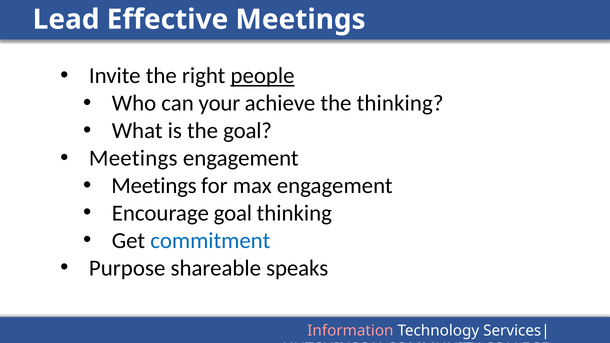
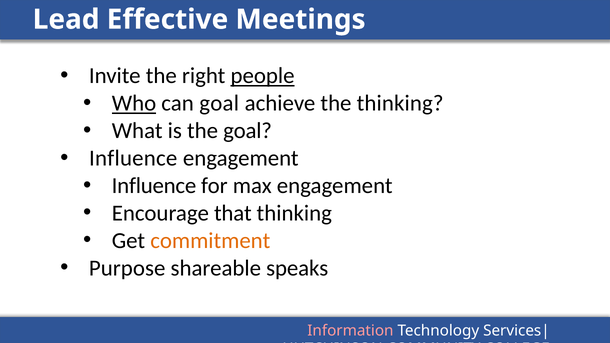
Who underline: none -> present
can your: your -> goal
Meetings at (133, 158): Meetings -> Influence
Meetings at (154, 186): Meetings -> Influence
Encourage goal: goal -> that
commitment colour: blue -> orange
